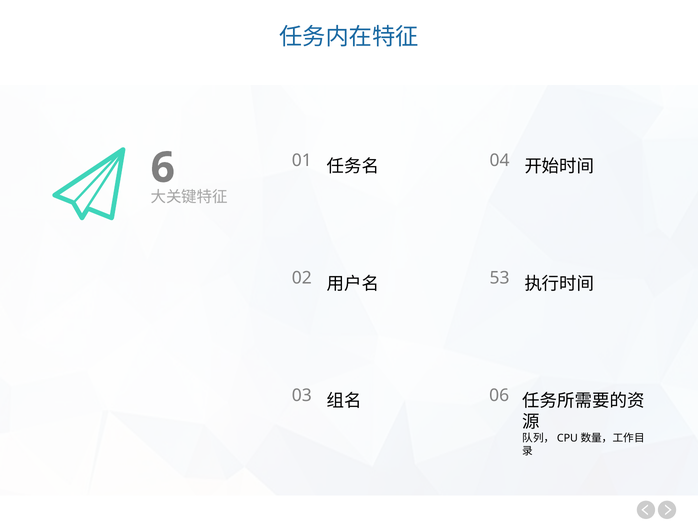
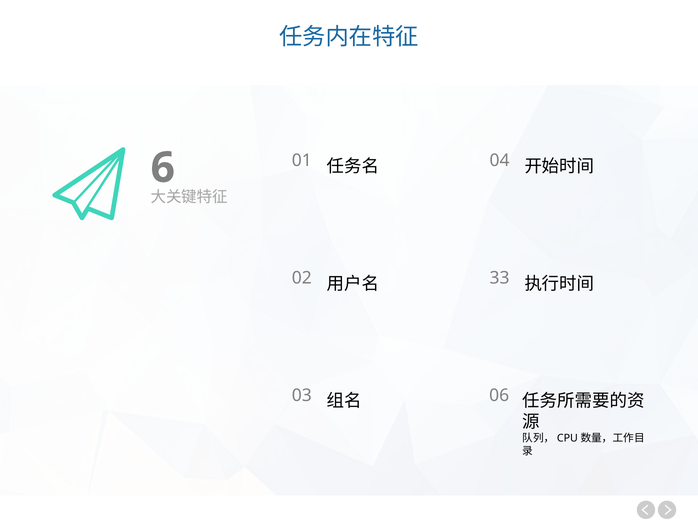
53: 53 -> 33
